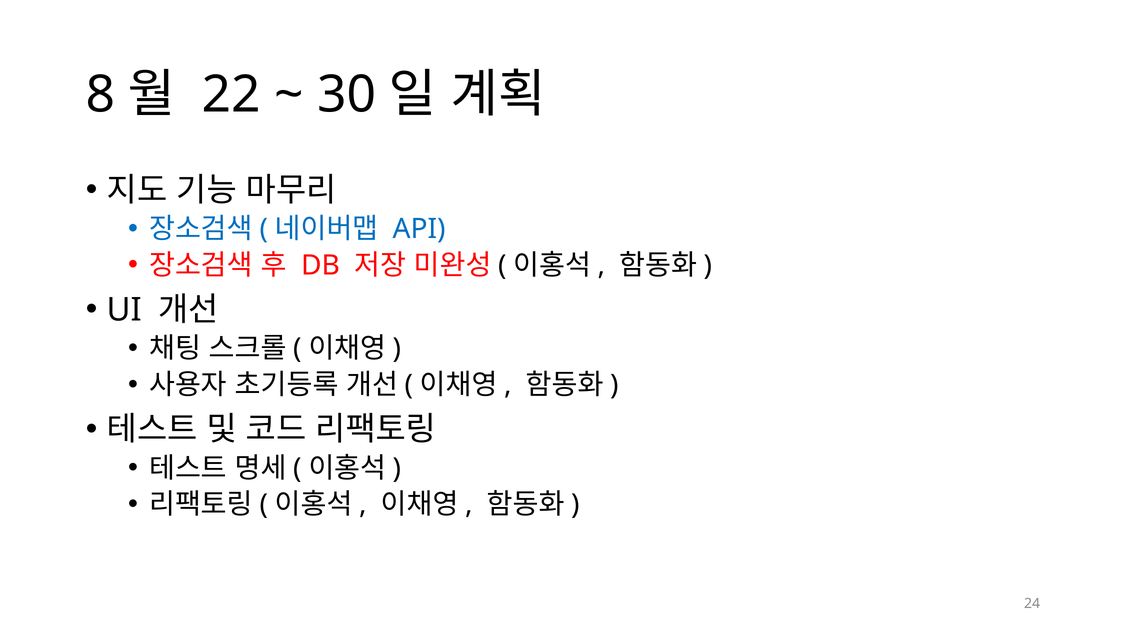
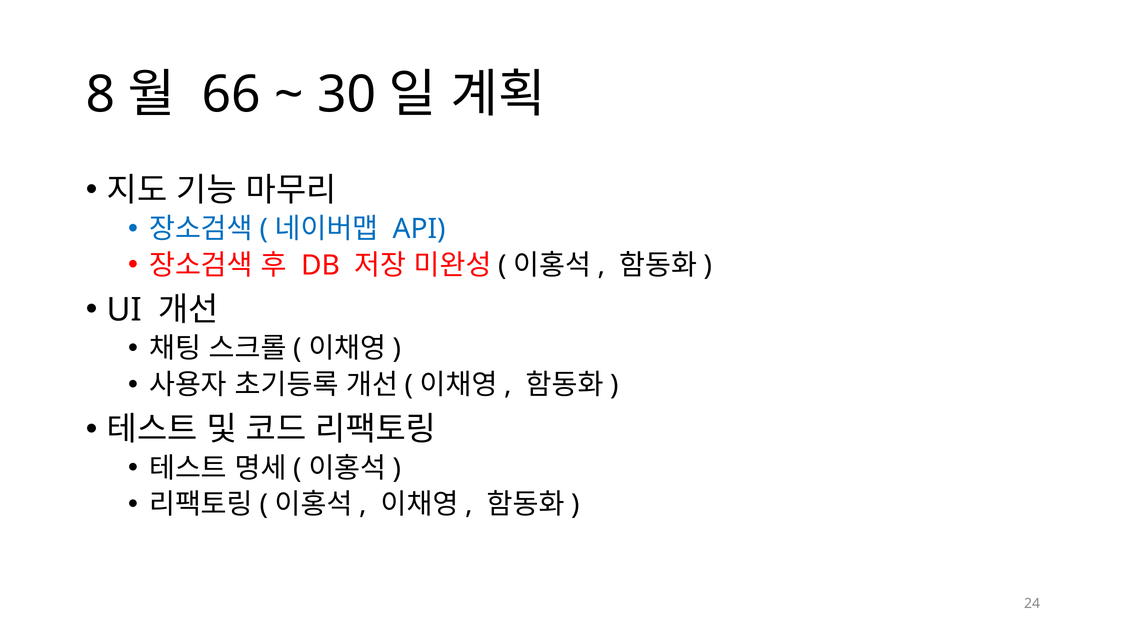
22: 22 -> 66
